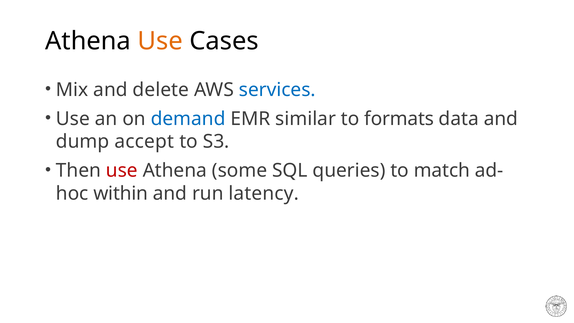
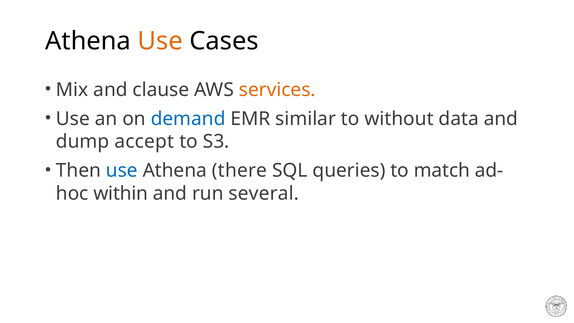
delete: delete -> clause
services colour: blue -> orange
formats: formats -> without
use at (122, 171) colour: red -> blue
some: some -> there
latency: latency -> several
